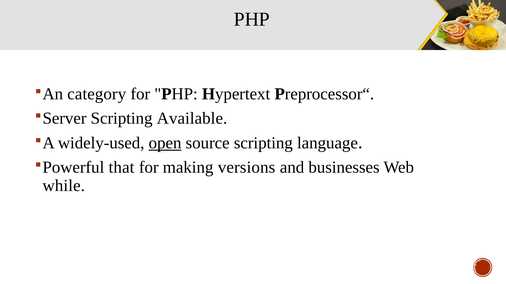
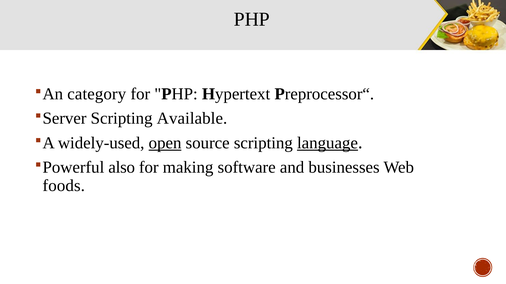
language underline: none -> present
that: that -> also
versions: versions -> software
while: while -> foods
